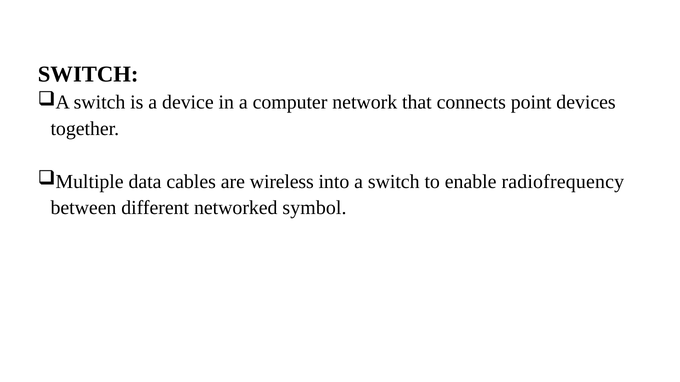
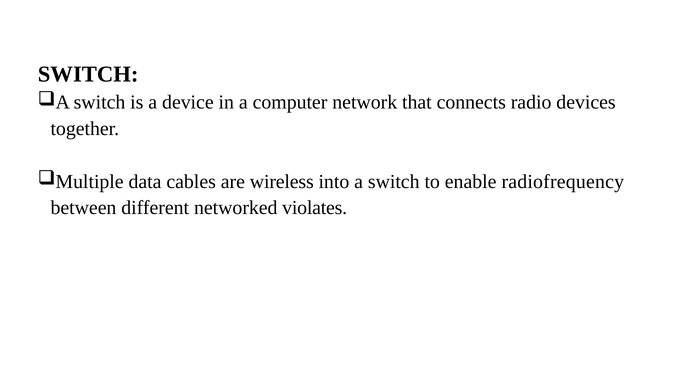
point: point -> radio
symbol: symbol -> violates
